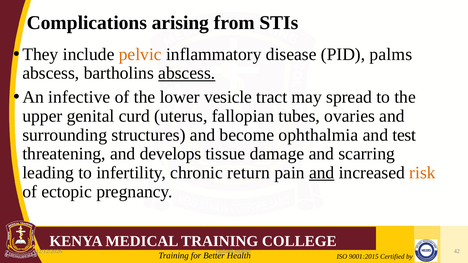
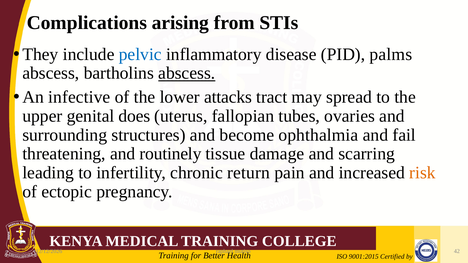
pelvic colour: orange -> blue
vesicle: vesicle -> attacks
curd: curd -> does
test: test -> fail
develops: develops -> routinely
and at (322, 173) underline: present -> none
